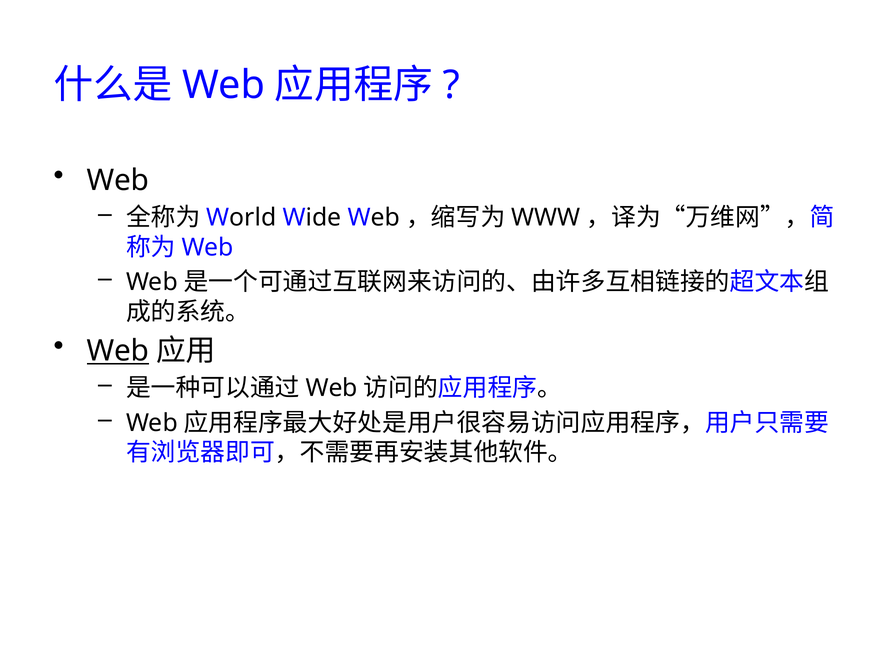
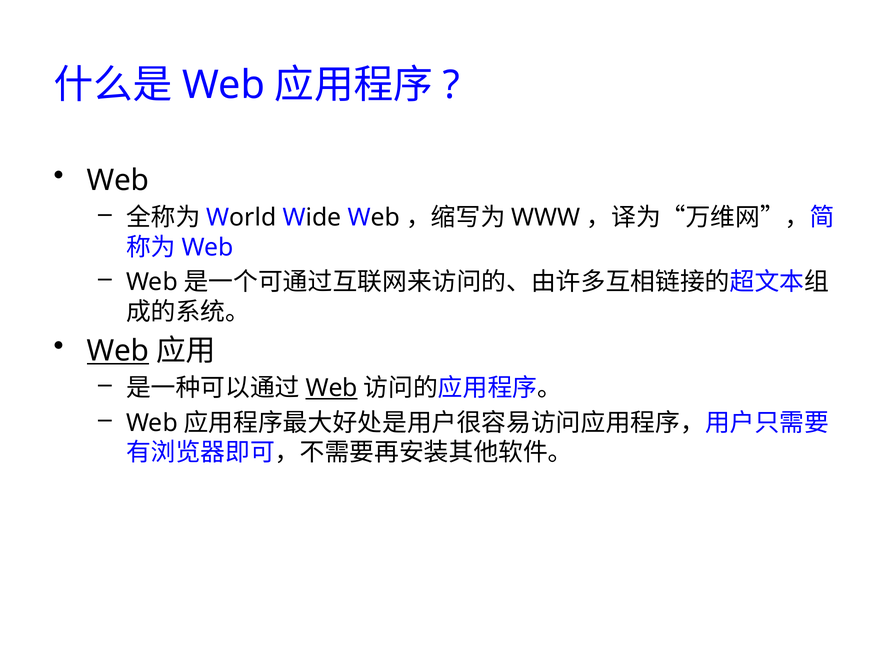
Web at (332, 388) underline: none -> present
